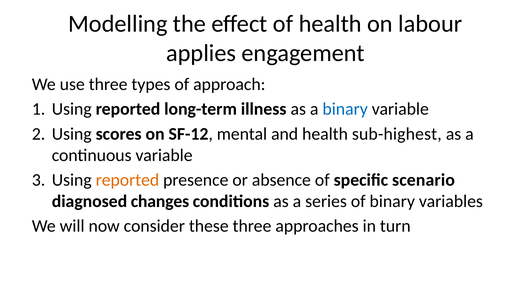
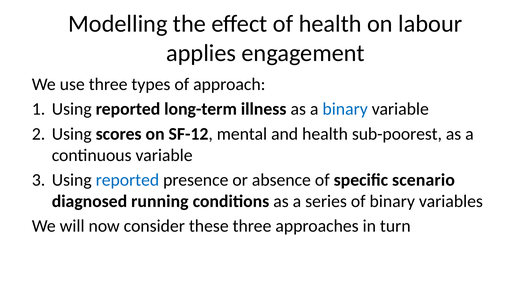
sub-highest: sub-highest -> sub-poorest
reported at (127, 180) colour: orange -> blue
changes: changes -> running
